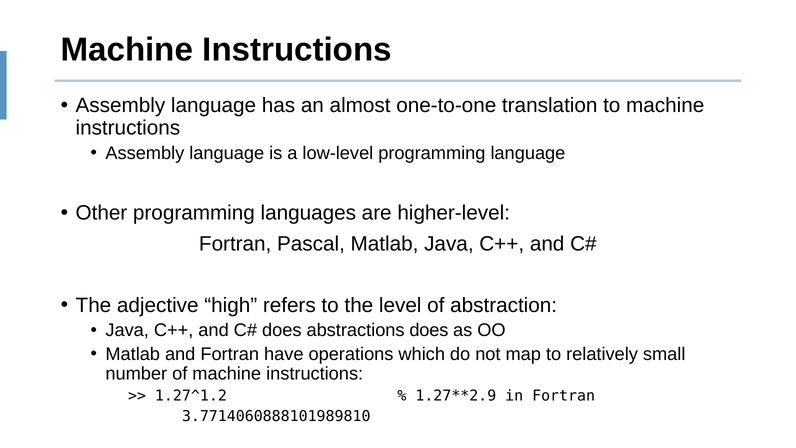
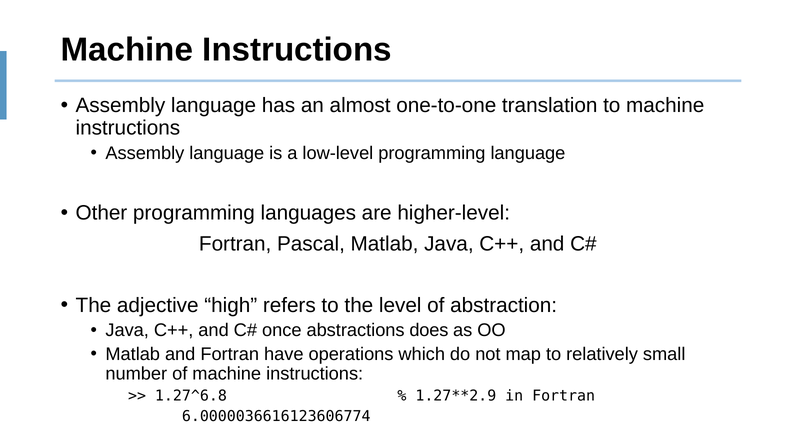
does at (282, 330): does -> once
1.27^1.2: 1.27^1.2 -> 1.27^6.8
3.7714060888101989810: 3.7714060888101989810 -> 6.0000036616123606774
